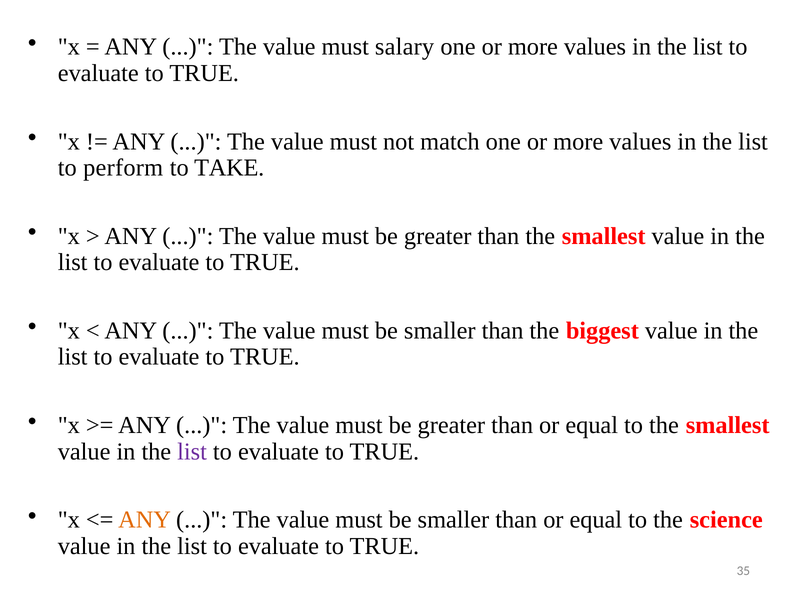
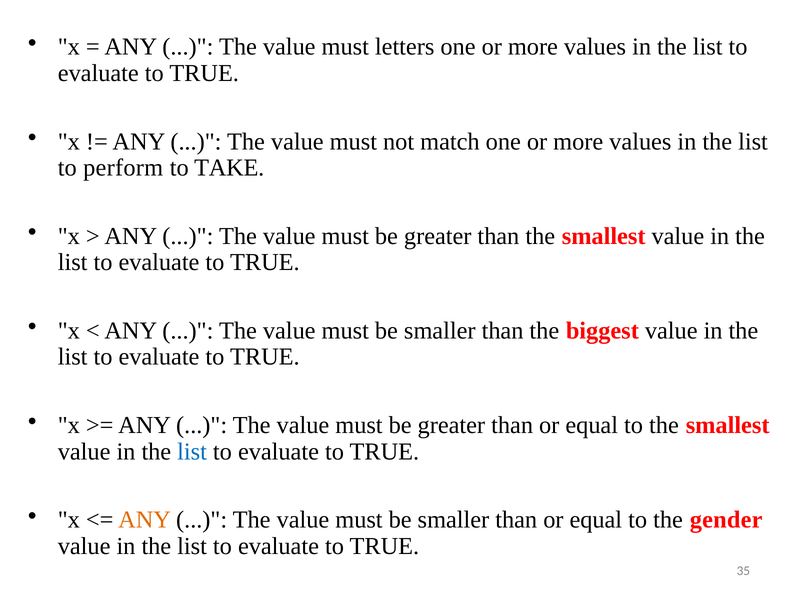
salary: salary -> letters
list at (192, 452) colour: purple -> blue
science: science -> gender
